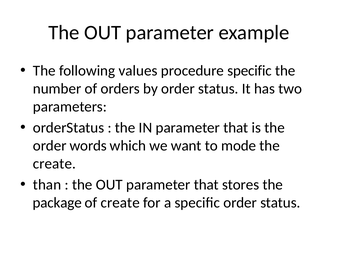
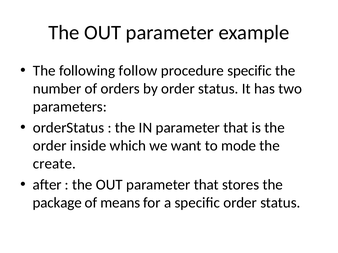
values: values -> follow
words: words -> inside
than: than -> after
of create: create -> means
